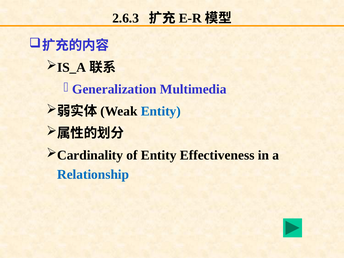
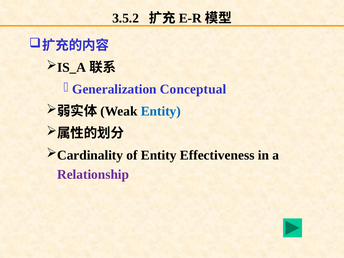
2.6.3: 2.6.3 -> 3.5.2
Multimedia: Multimedia -> Conceptual
Relationship colour: blue -> purple
